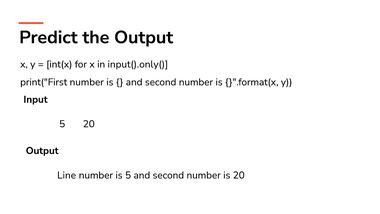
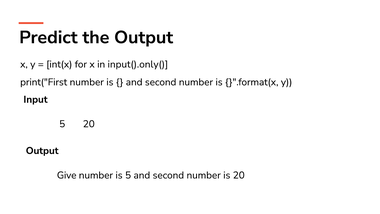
Line: Line -> Give
